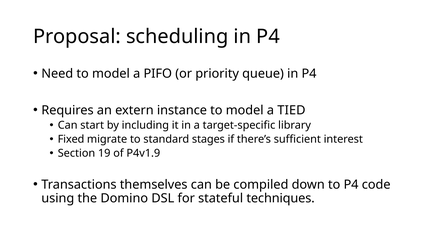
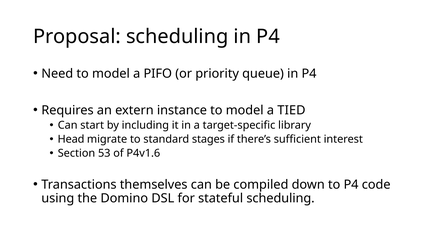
Fixed: Fixed -> Head
19: 19 -> 53
P4v1.9: P4v1.9 -> P4v1.6
stateful techniques: techniques -> scheduling
